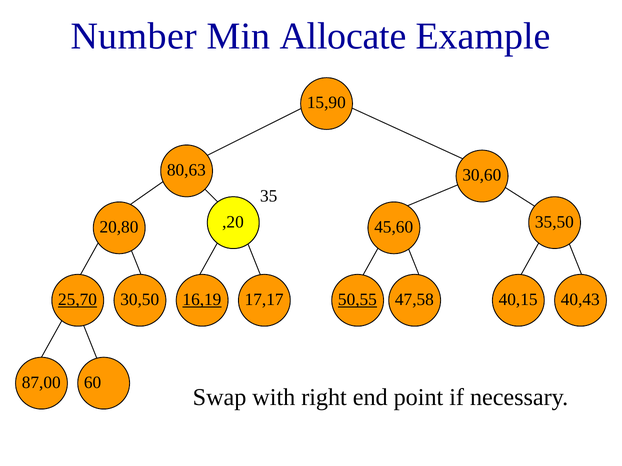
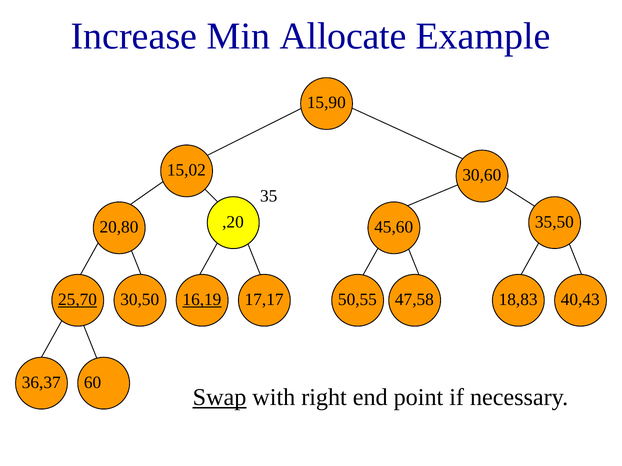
Number: Number -> Increase
80,63: 80,63 -> 15,02
50,55 underline: present -> none
40,15: 40,15 -> 18,83
87,00: 87,00 -> 36,37
Swap underline: none -> present
